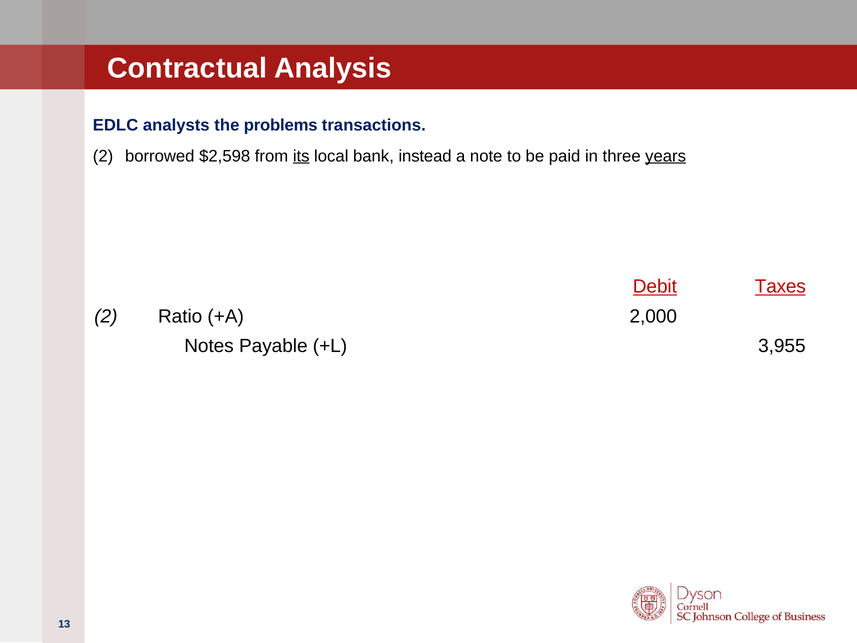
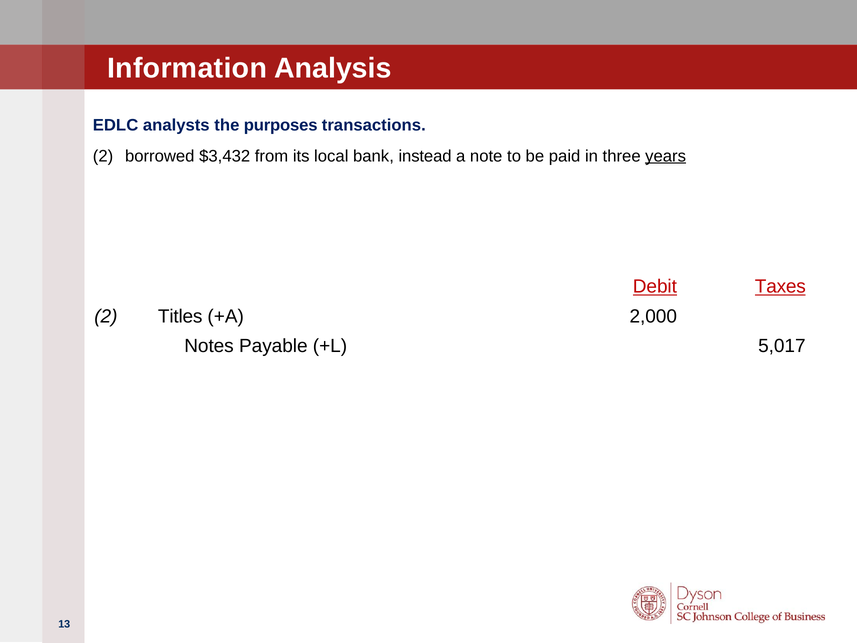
Contractual: Contractual -> Information
problems: problems -> purposes
$2,598: $2,598 -> $3,432
its underline: present -> none
Ratio: Ratio -> Titles
3,955: 3,955 -> 5,017
